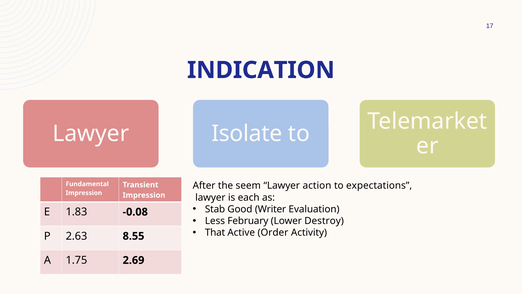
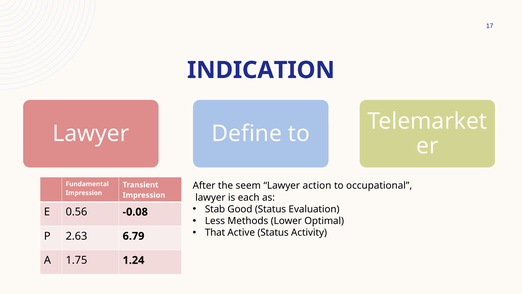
Isolate: Isolate -> Define
expectations: expectations -> occupational
Good Writer: Writer -> Status
1.83: 1.83 -> 0.56
February: February -> Methods
Destroy: Destroy -> Optimal
Active Order: Order -> Status
8.55: 8.55 -> 6.79
2.69: 2.69 -> 1.24
